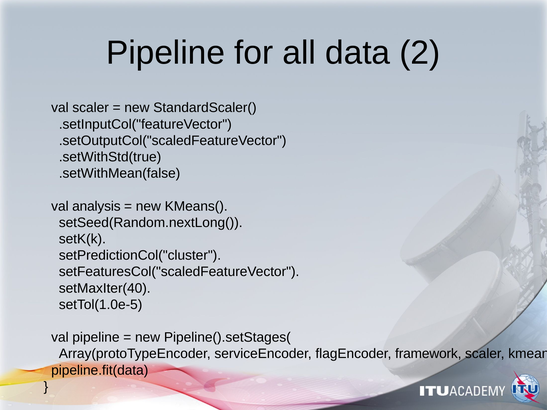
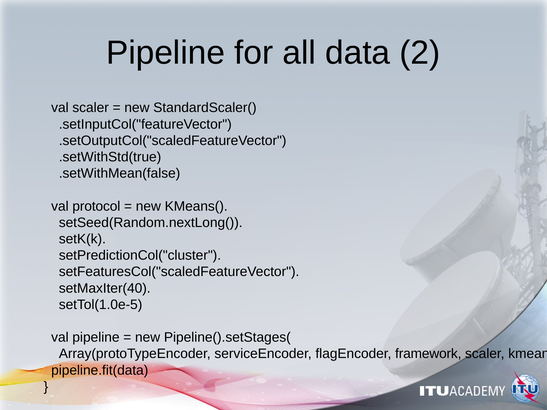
analysis: analysis -> protocol
